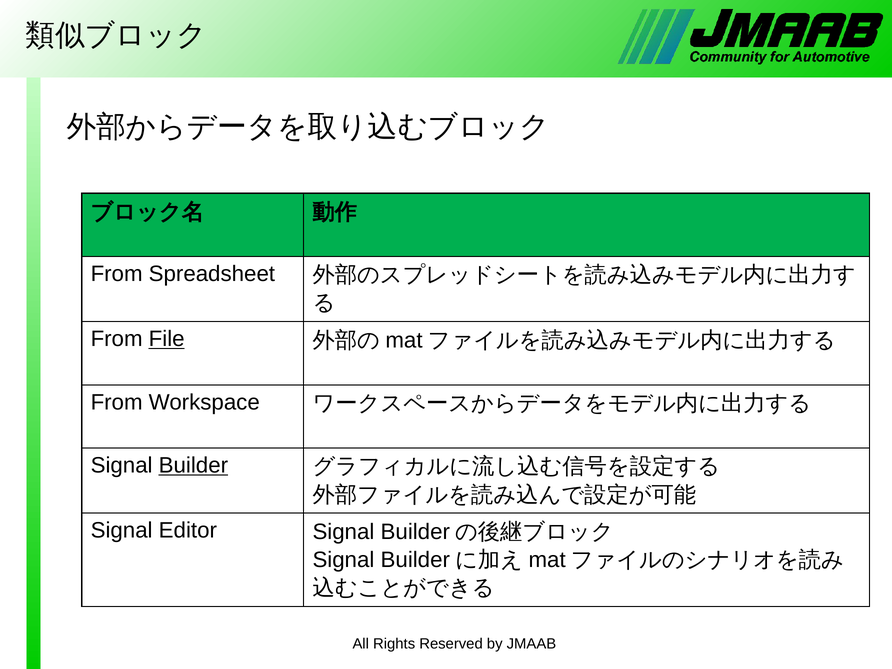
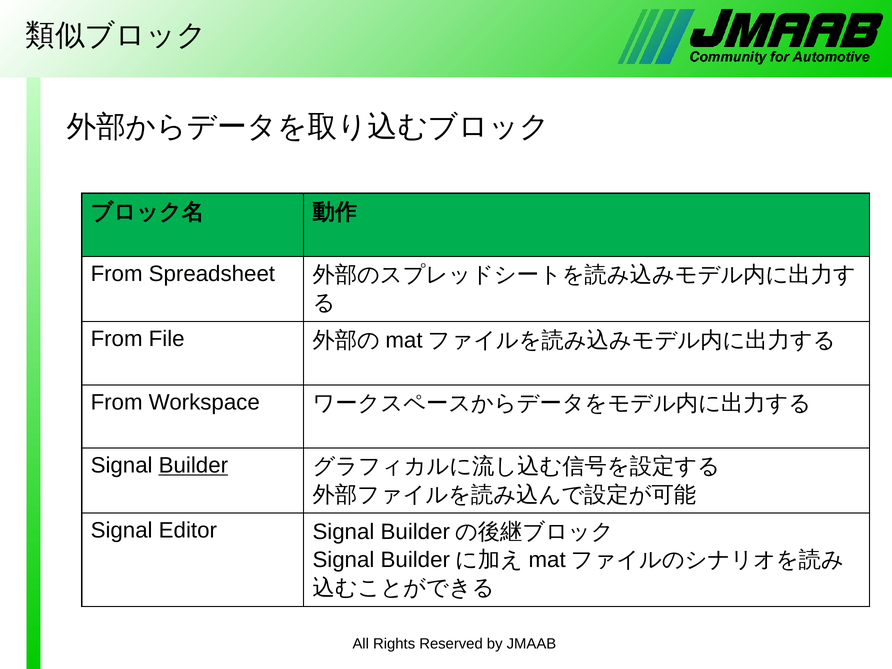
File underline: present -> none
